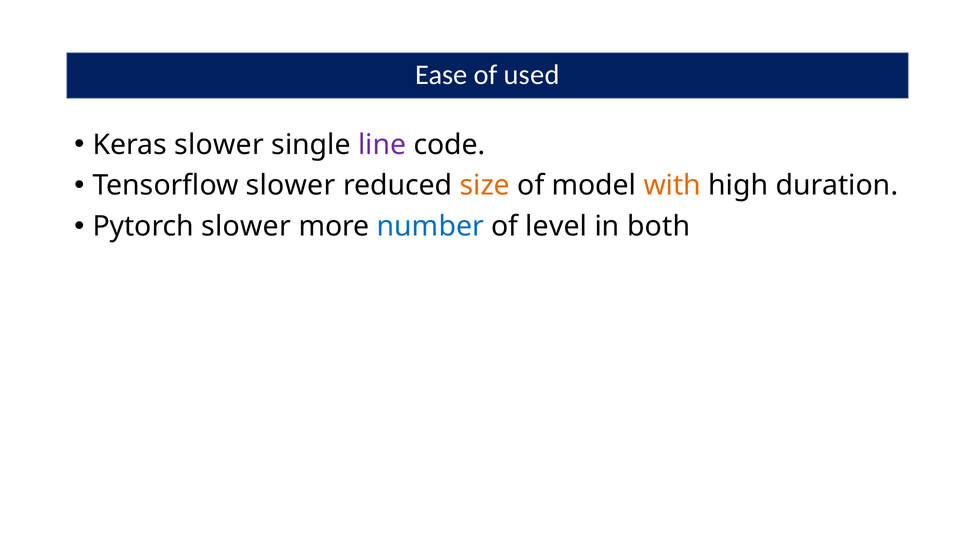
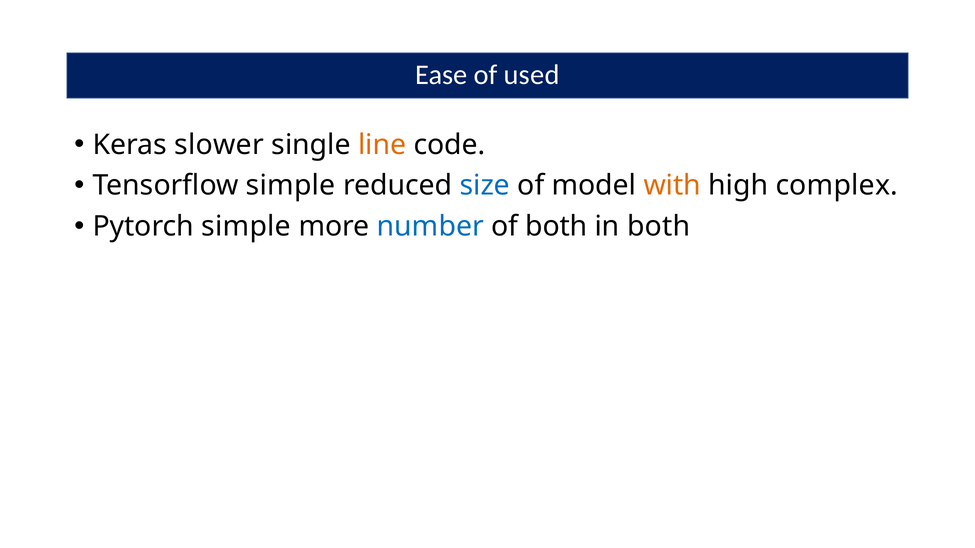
line colour: purple -> orange
Tensorflow slower: slower -> simple
size colour: orange -> blue
duration: duration -> complex
Pytorch slower: slower -> simple
of level: level -> both
